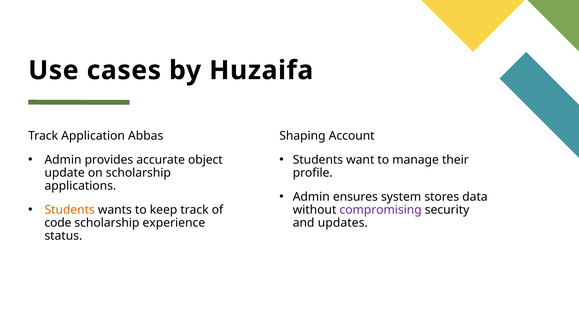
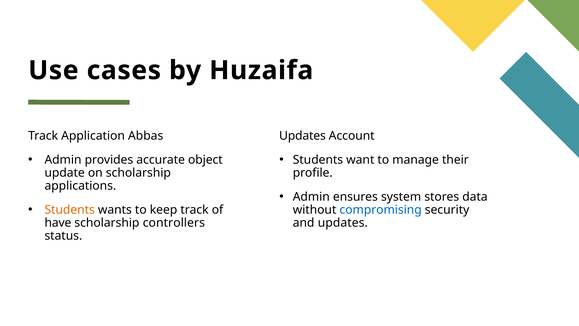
Shaping at (302, 136): Shaping -> Updates
compromising colour: purple -> blue
code: code -> have
experience: experience -> controllers
